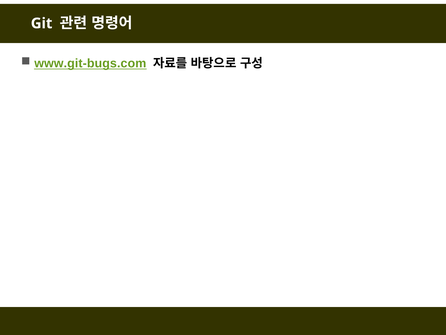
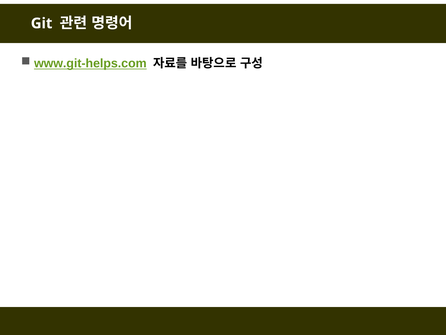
www.git-bugs.com: www.git-bugs.com -> www.git-helps.com
